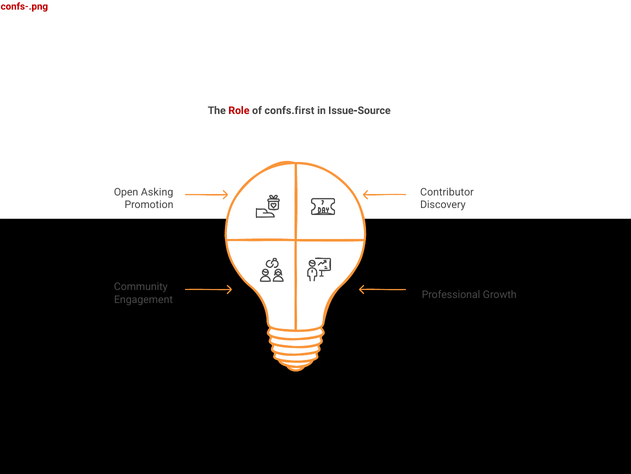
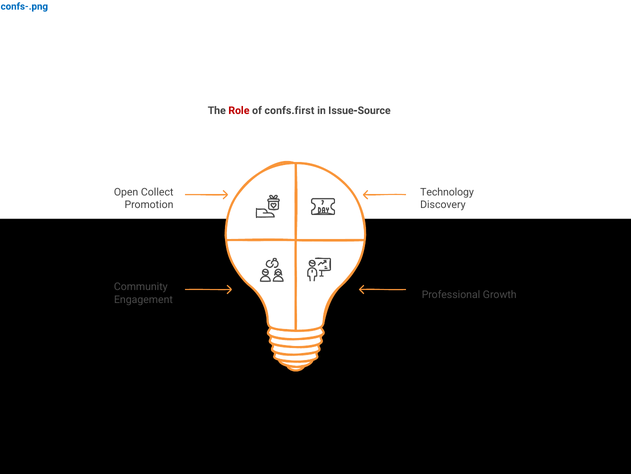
confs-.png colour: red -> blue
Asking: Asking -> Collect
Contributor: Contributor -> Technology
